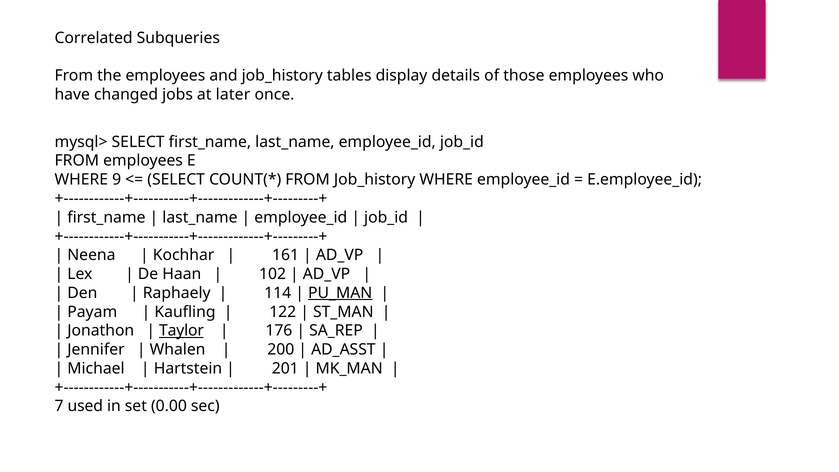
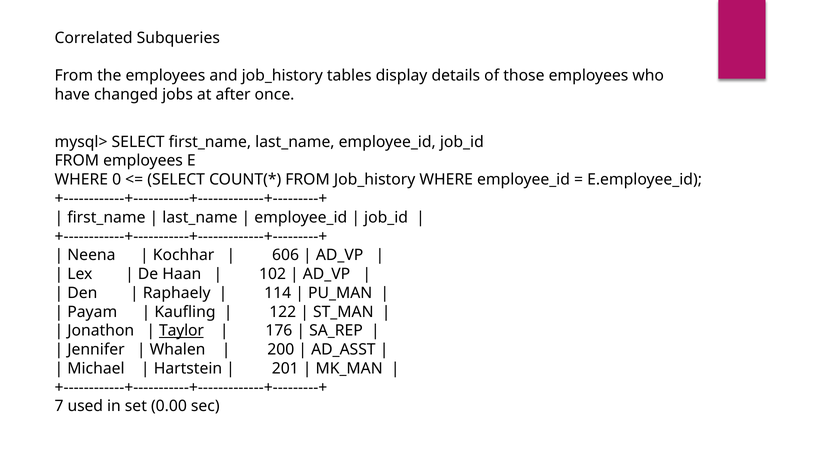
later: later -> after
9: 9 -> 0
161: 161 -> 606
PU_MAN underline: present -> none
